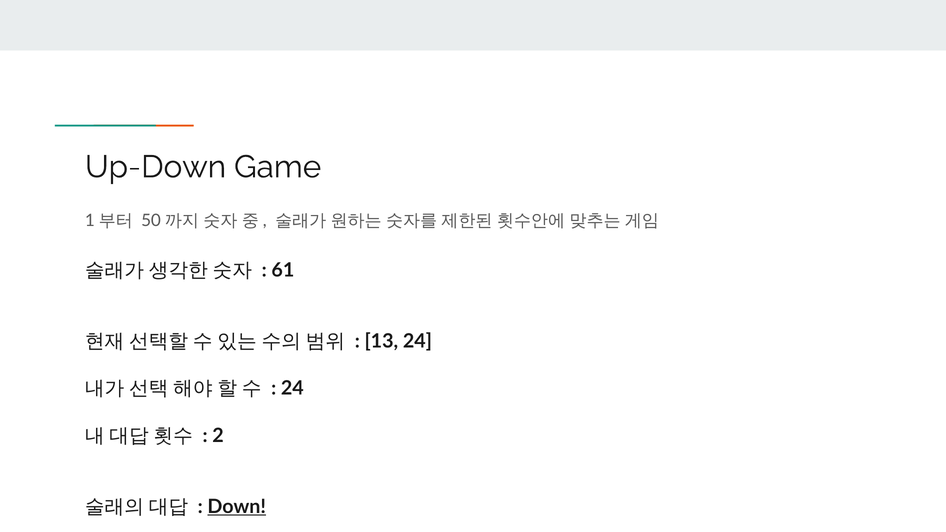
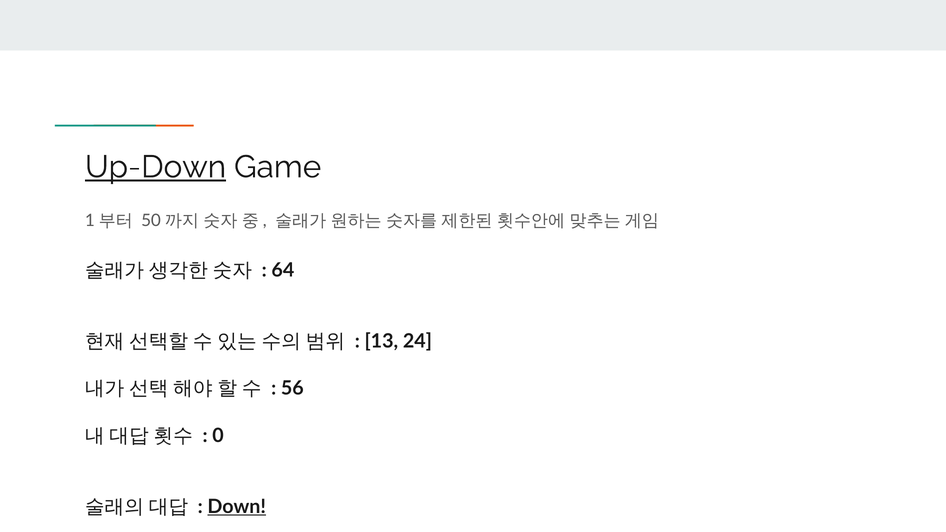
Up-Down underline: none -> present
61: 61 -> 64
24 at (292, 388): 24 -> 56
2: 2 -> 0
